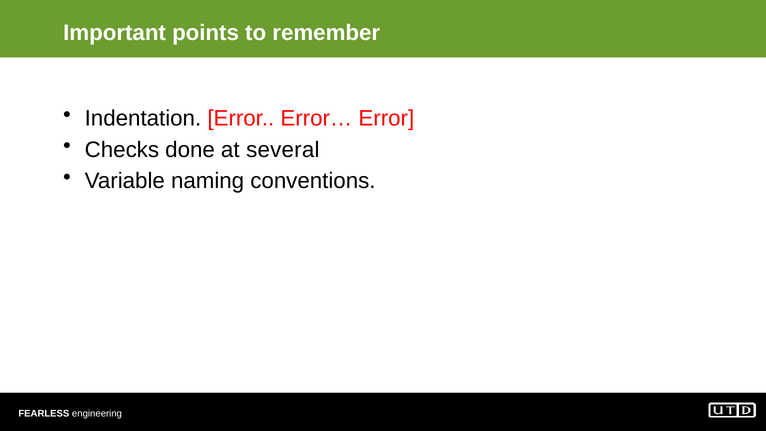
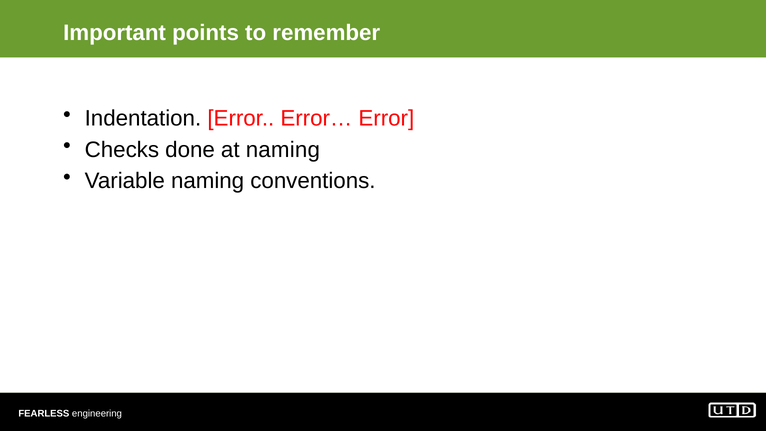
at several: several -> naming
